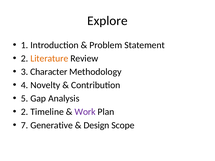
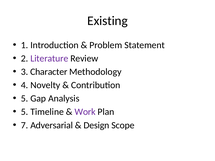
Explore: Explore -> Existing
Literature colour: orange -> purple
2 at (25, 112): 2 -> 5
Generative: Generative -> Adversarial
